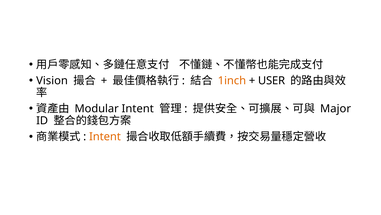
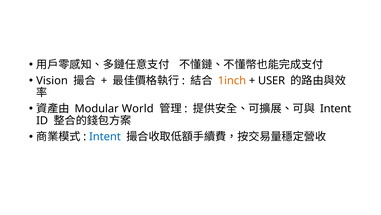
Modular Intent: Intent -> World
Major at (336, 108): Major -> Intent
Intent at (105, 136) colour: orange -> blue
